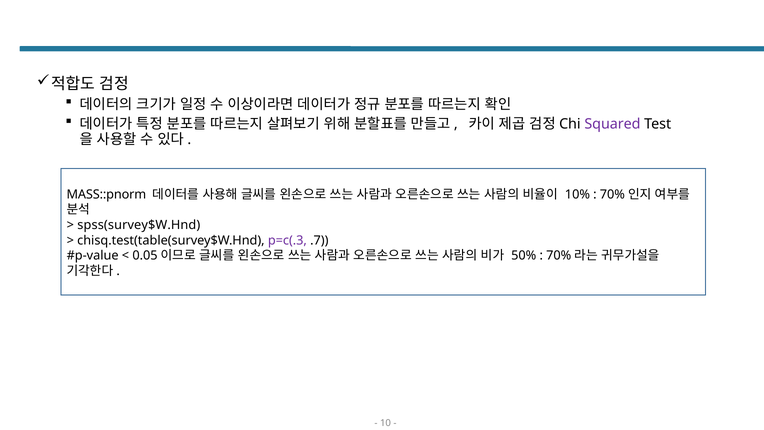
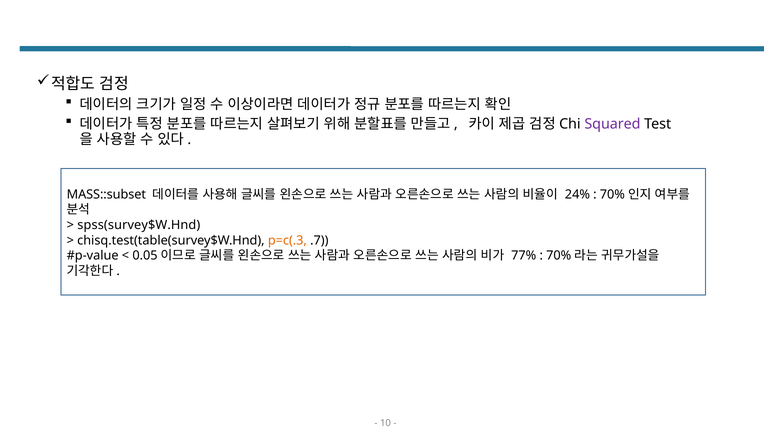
MASS::pnorm: MASS::pnorm -> MASS::subset
10%: 10% -> 24%
p=c(.3 colour: purple -> orange
50%: 50% -> 77%
